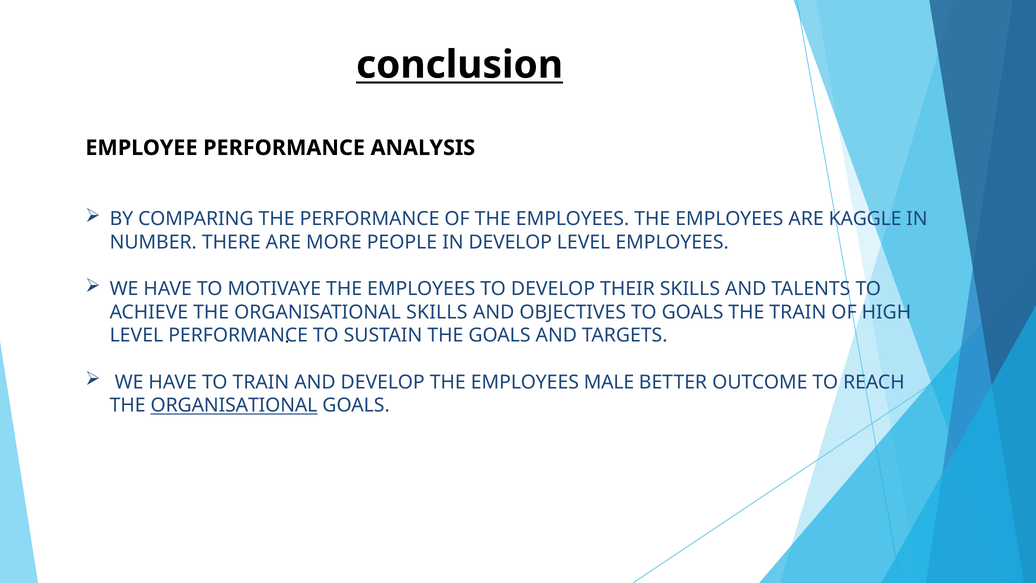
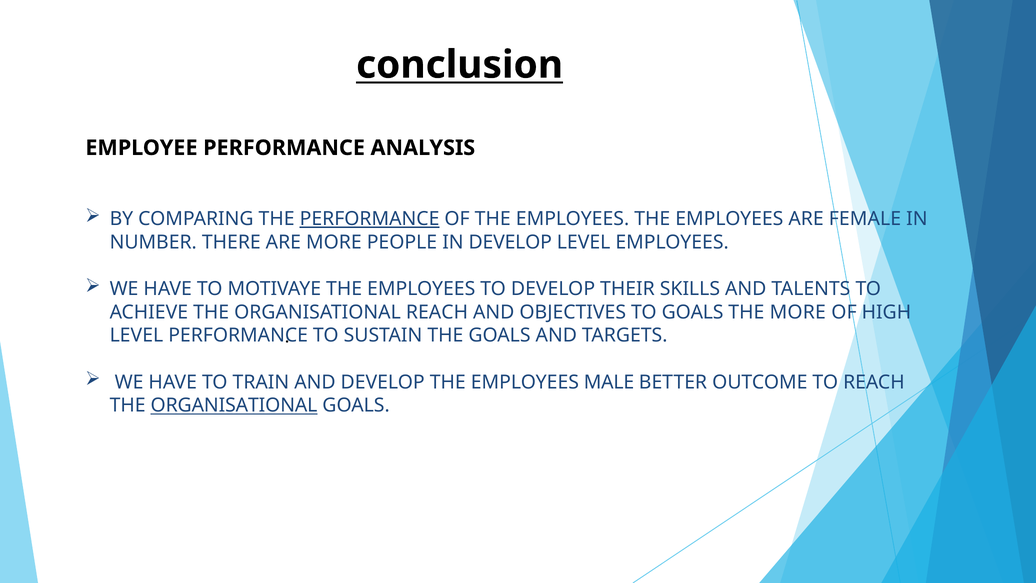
PERFORMANCE at (370, 219) underline: none -> present
KAGGLE: KAGGLE -> FEMALE
ORGANISATIONAL SKILLS: SKILLS -> REACH
THE TRAIN: TRAIN -> MORE
